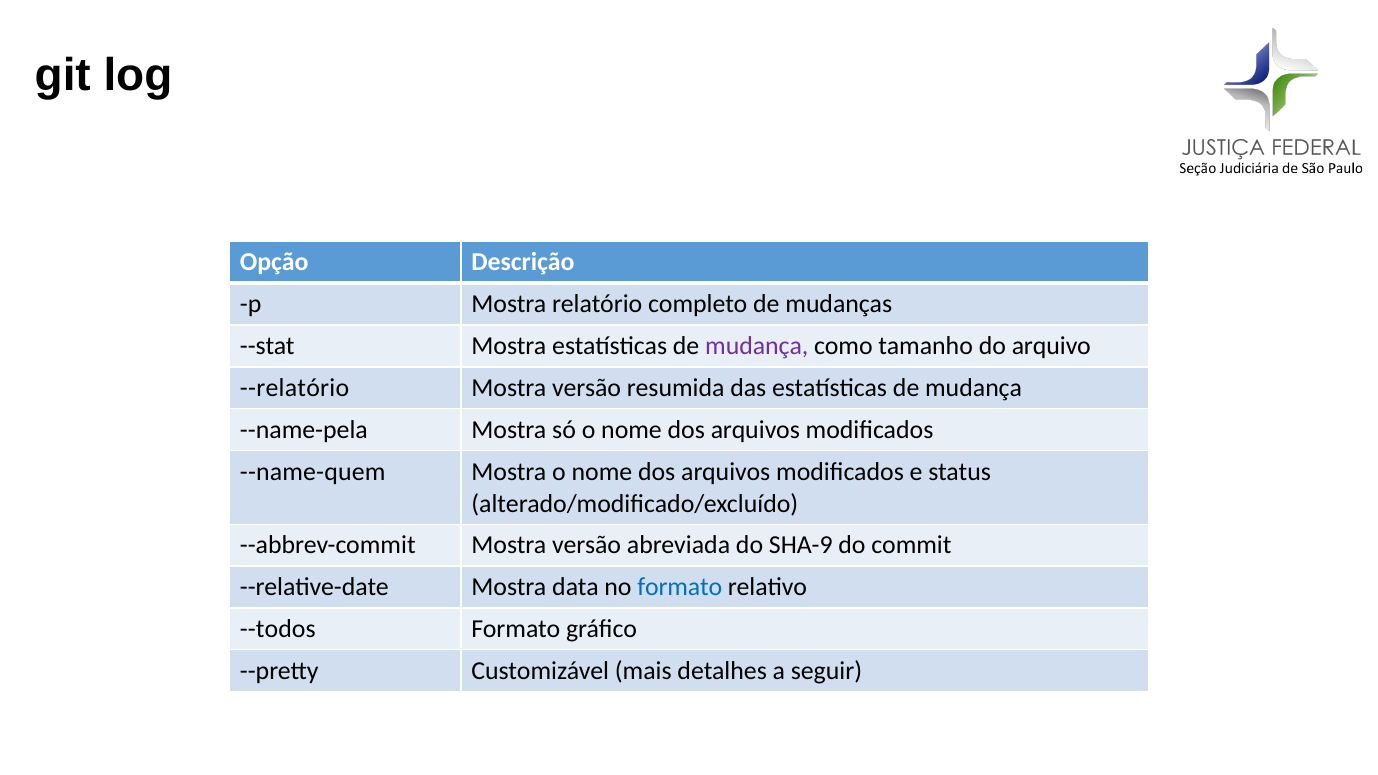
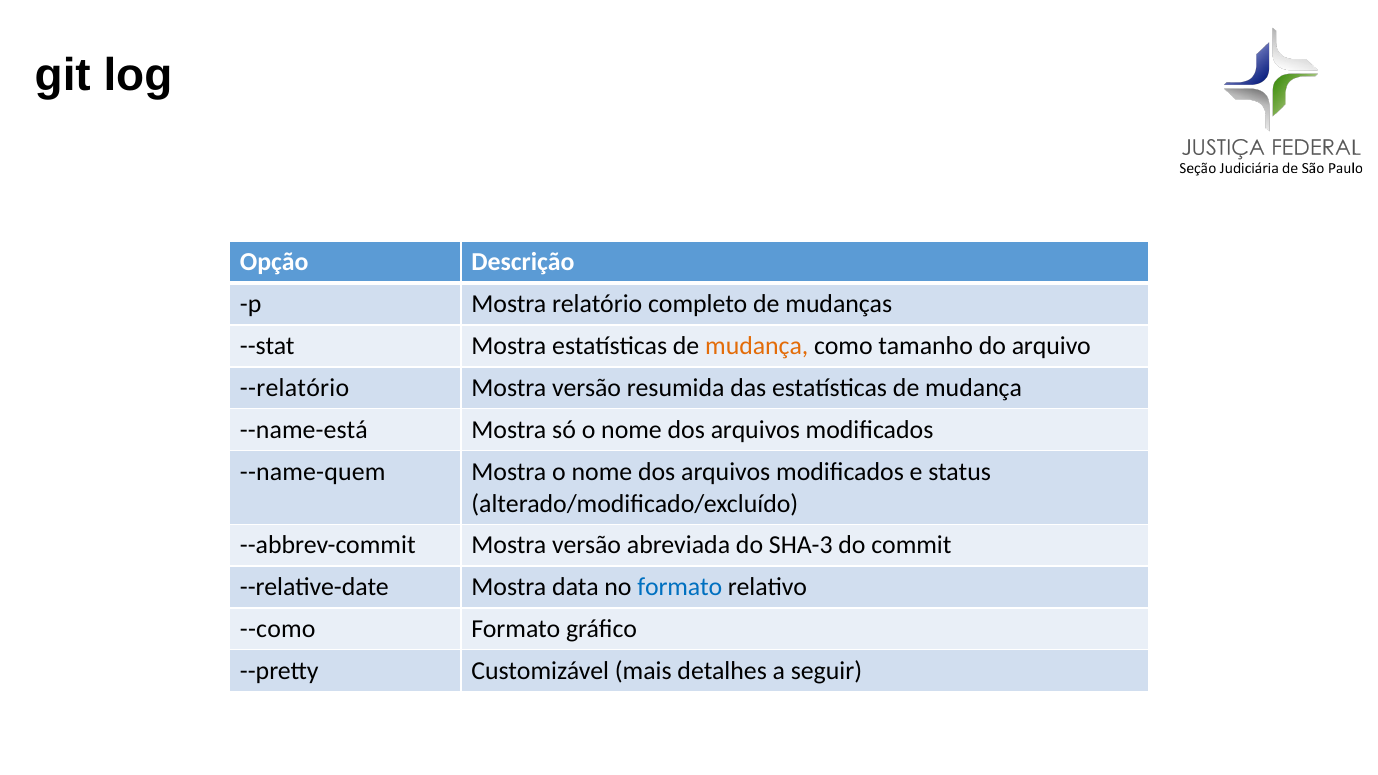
mudança at (757, 346) colour: purple -> orange
--name-pela: --name-pela -> --name-está
SHA-9: SHA-9 -> SHA-3
--todos: --todos -> --como
